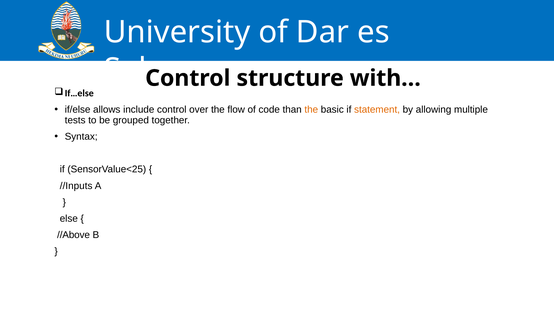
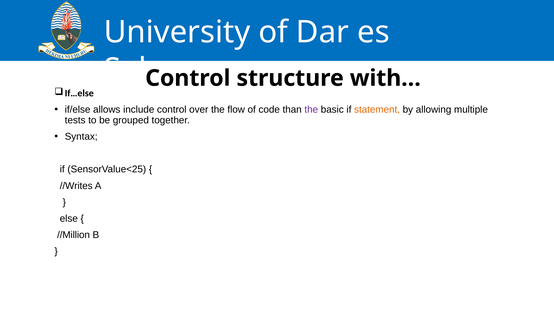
the at (311, 109) colour: orange -> purple
//Inputs: //Inputs -> //Writes
//Above: //Above -> //Million
